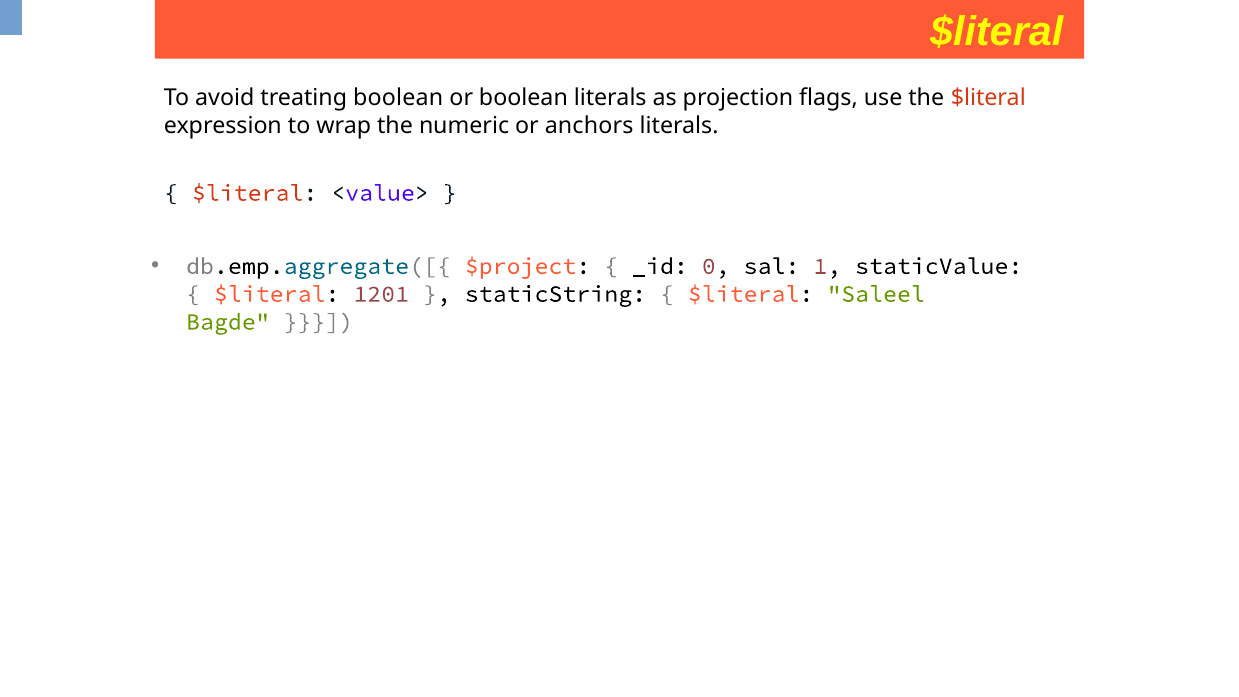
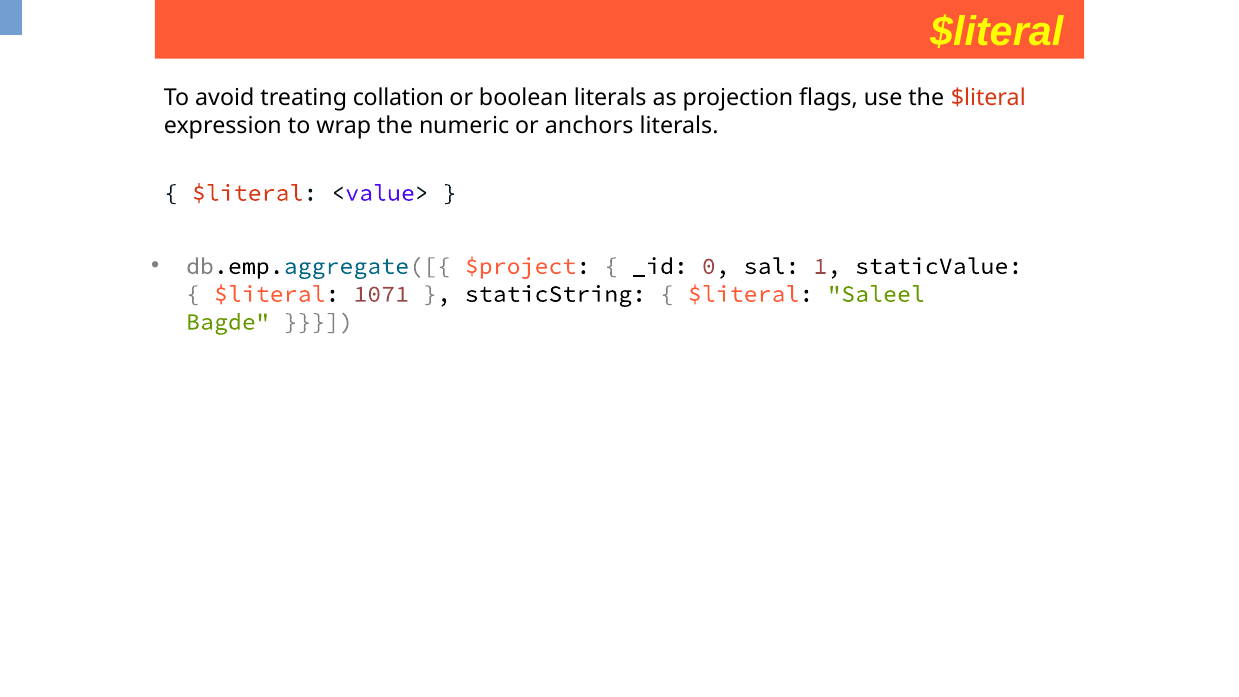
treating boolean: boolean -> collation
1201: 1201 -> 1071
